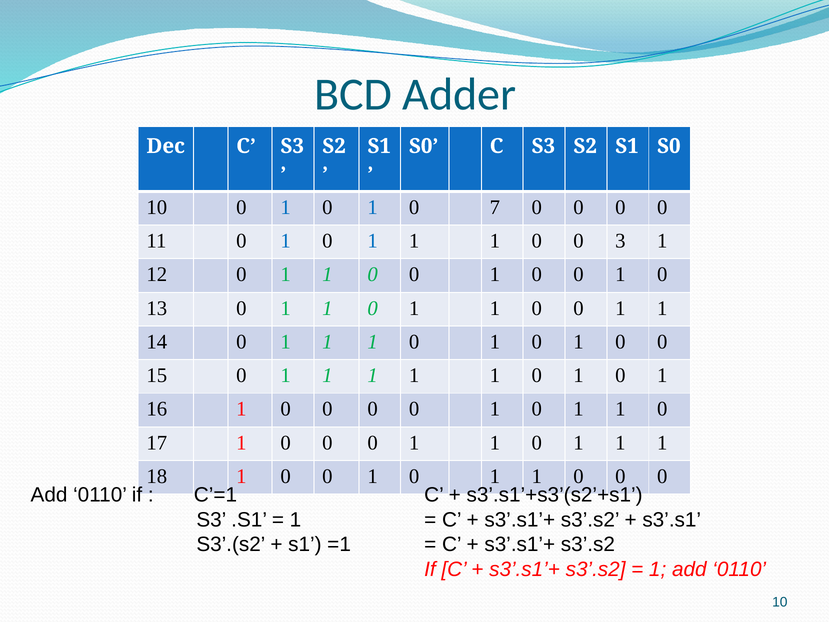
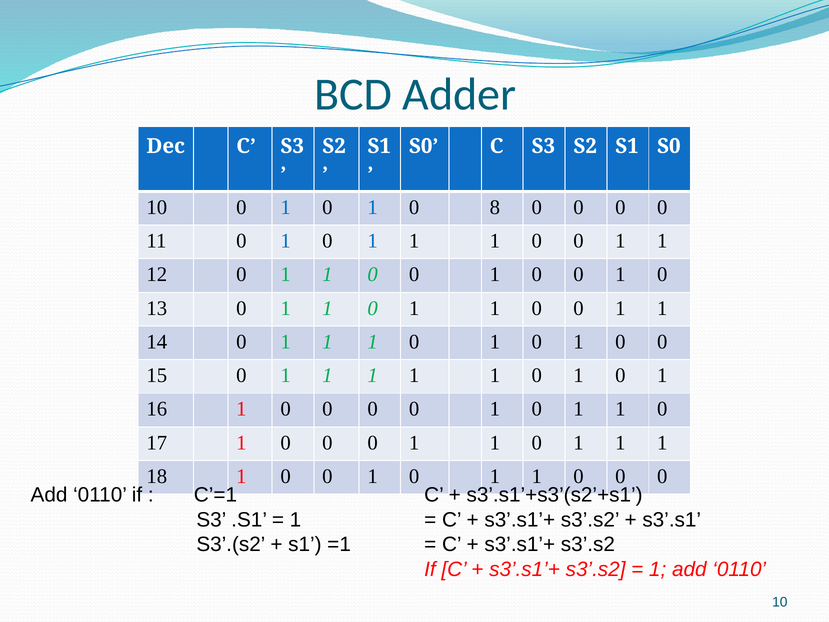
7: 7 -> 8
3 at (620, 241): 3 -> 1
